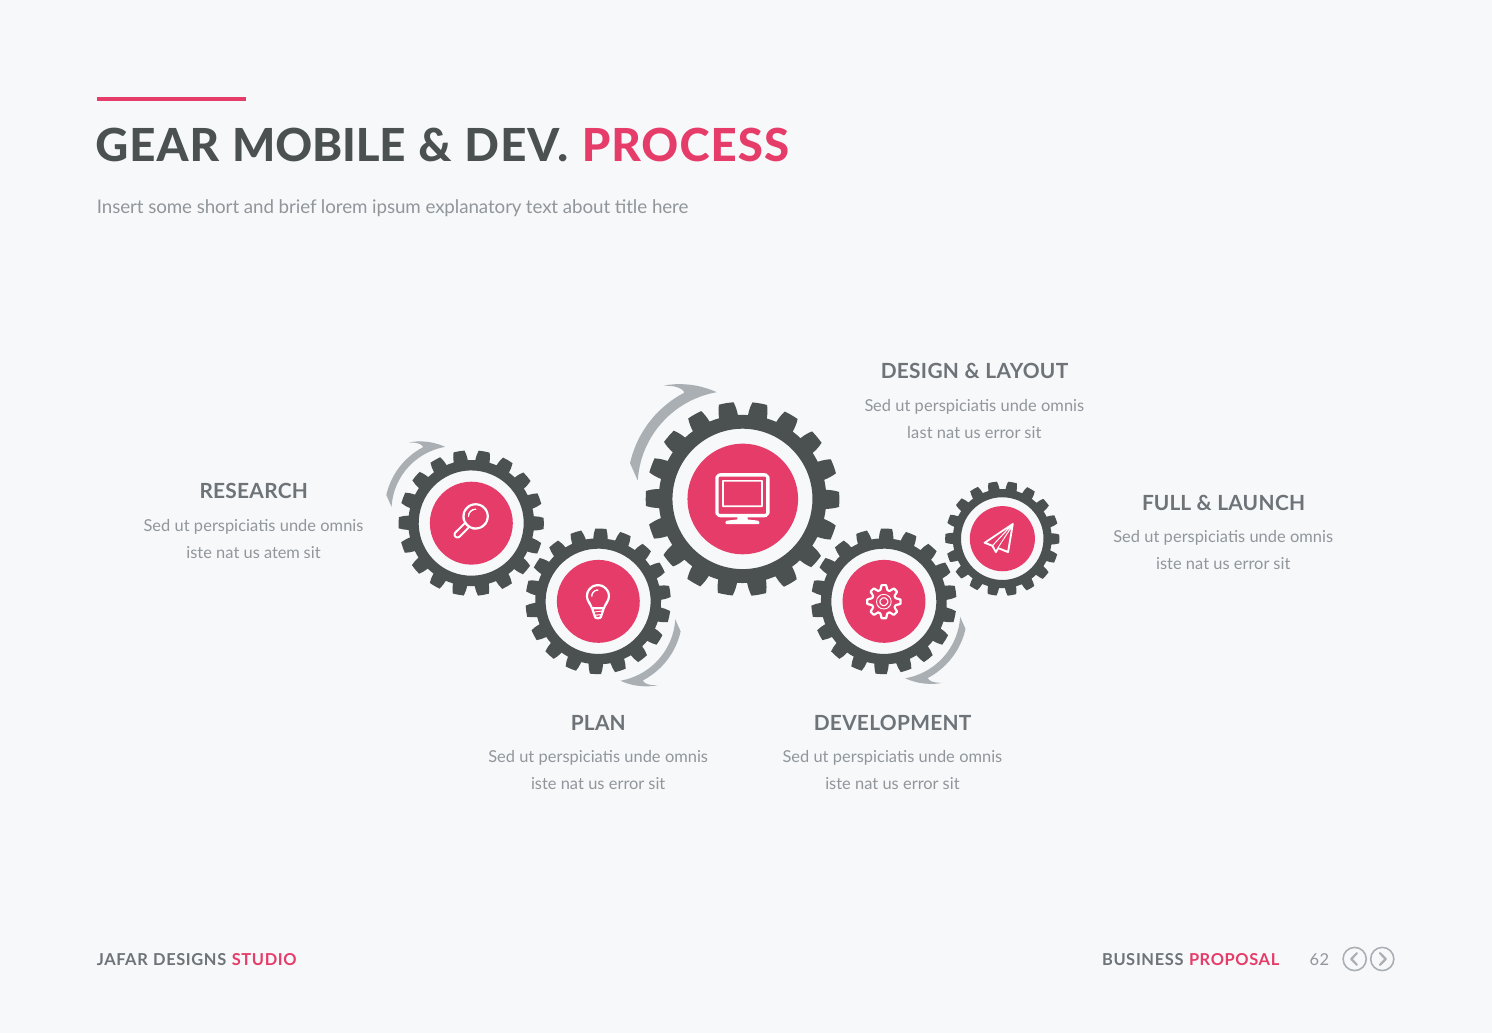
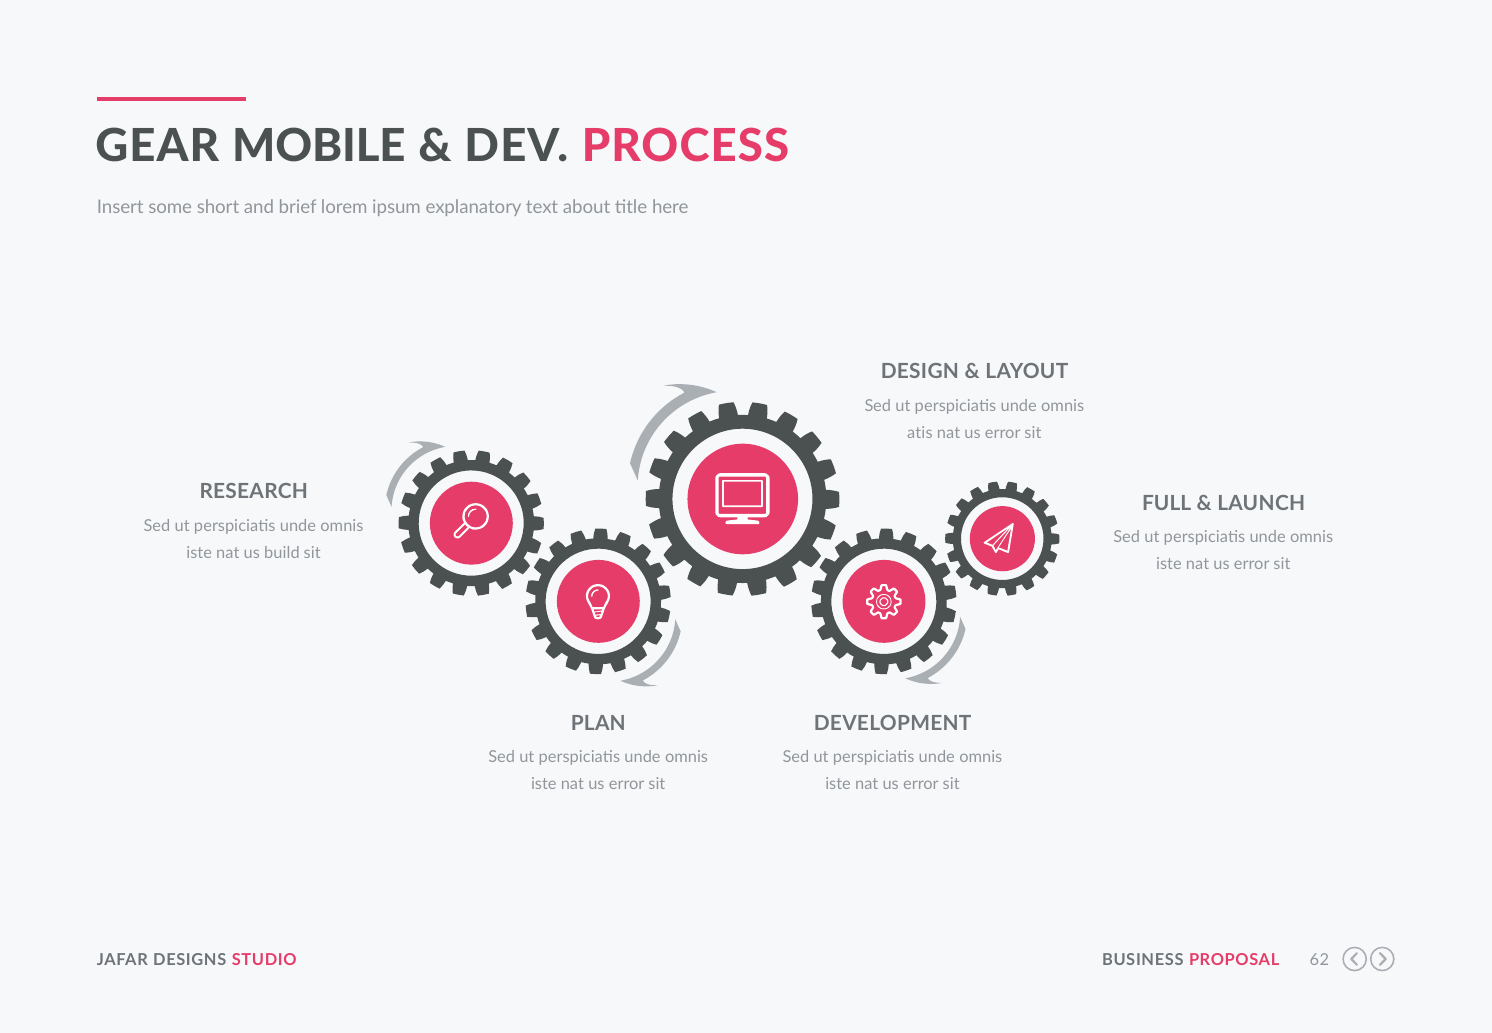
last: last -> atis
atem: atem -> build
